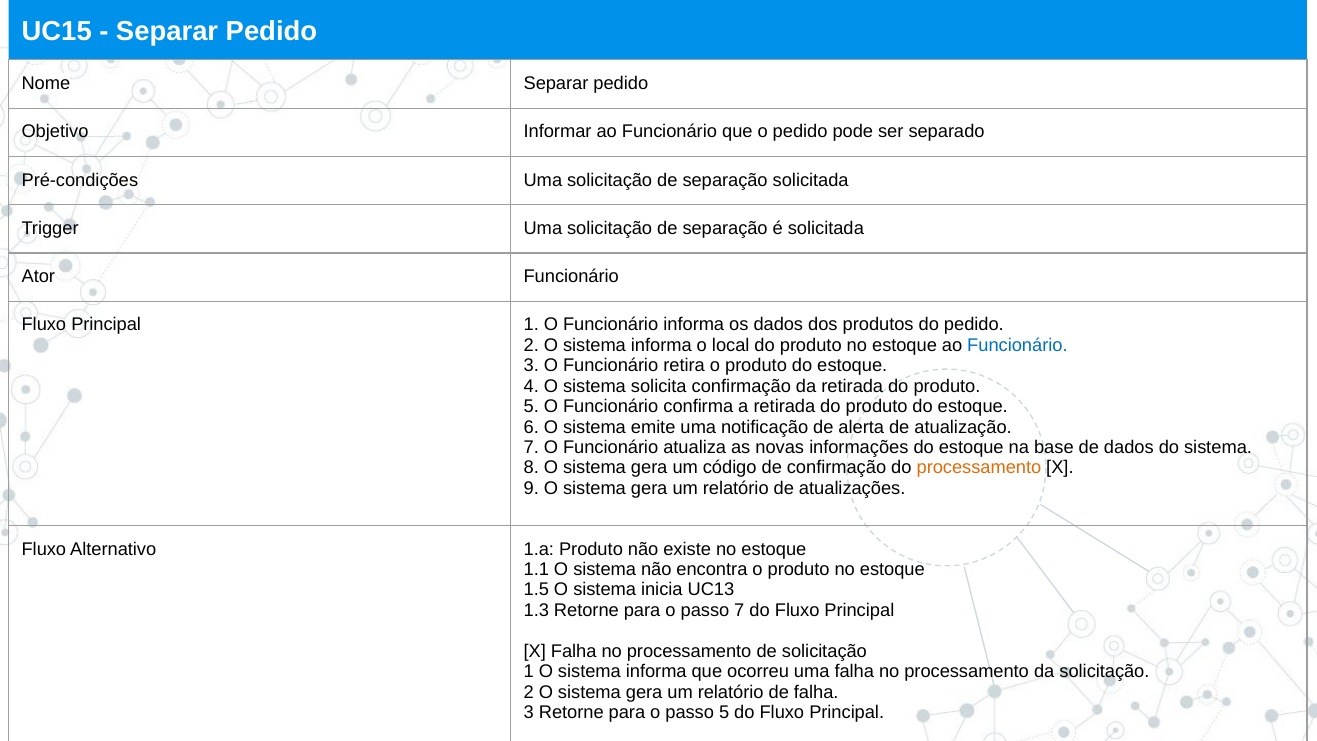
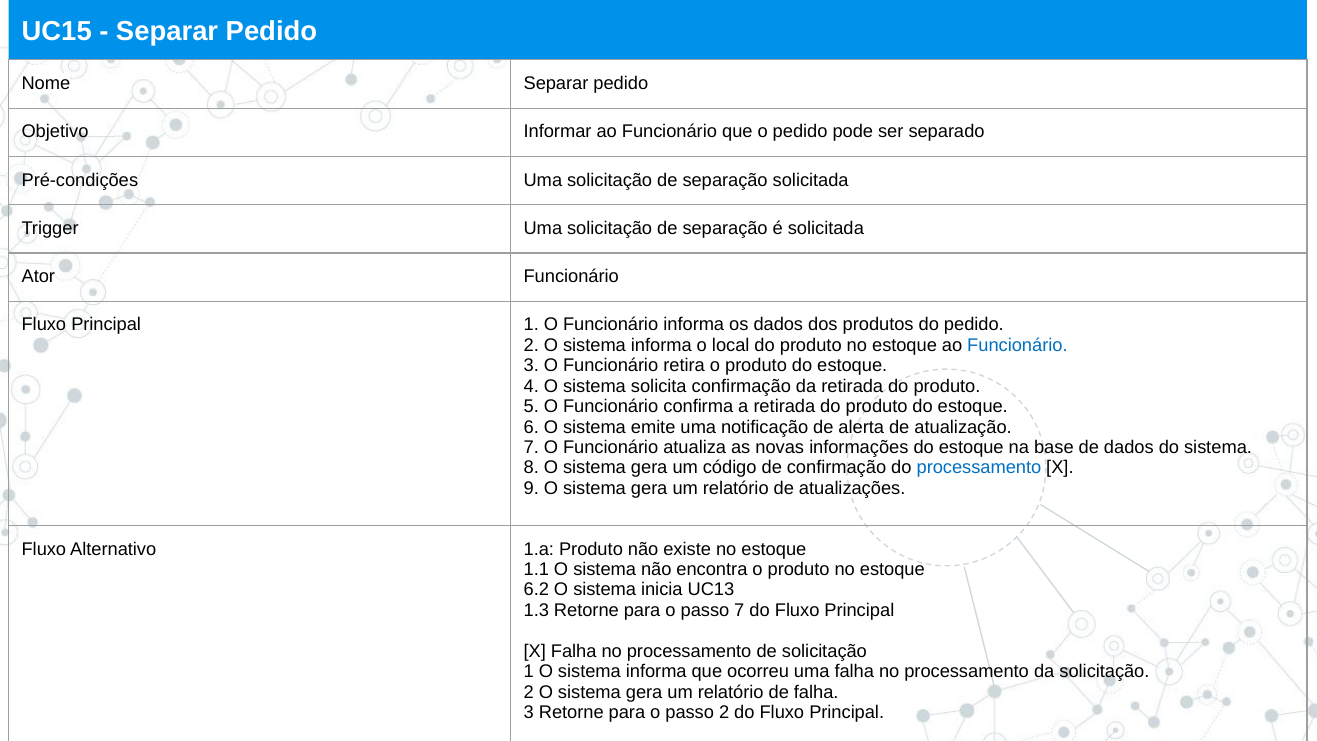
processamento at (979, 468) colour: orange -> blue
1.5: 1.5 -> 6.2
passo 5: 5 -> 2
